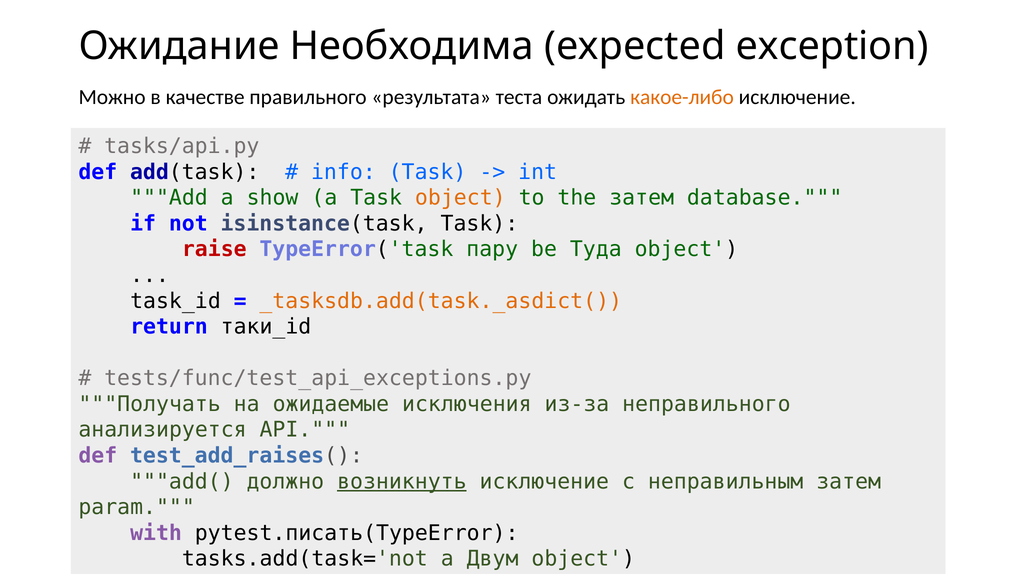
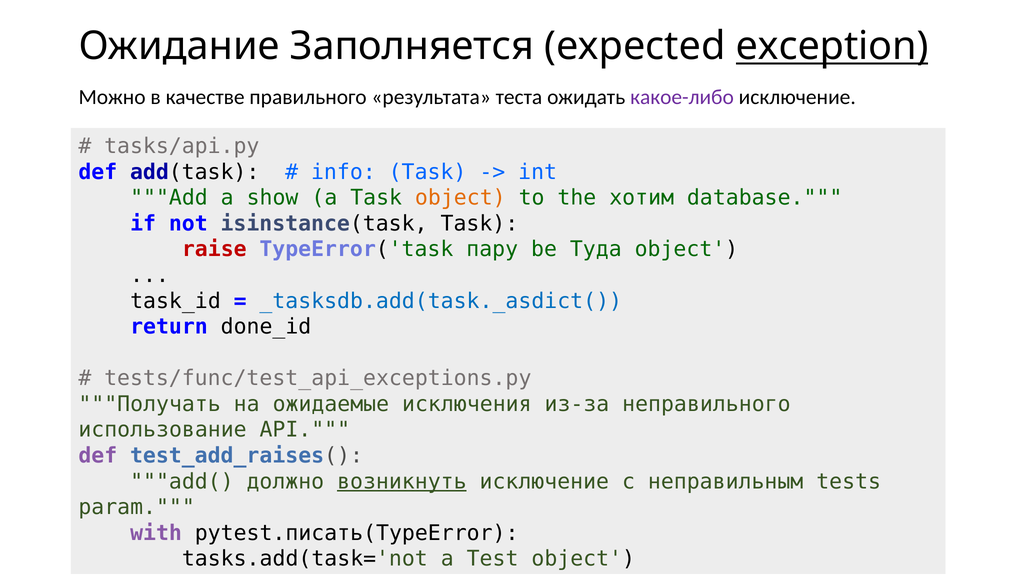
Необходима: Необходима -> Заполняется
exception underline: none -> present
какое-либо colour: orange -> purple
the затем: затем -> хотим
_tasksdb.add(task._asdict( colour: orange -> blue
таки_id: таки_id -> done_id
анализируется: анализируется -> использование
неправильным затем: затем -> tests
Двум: Двум -> Test
